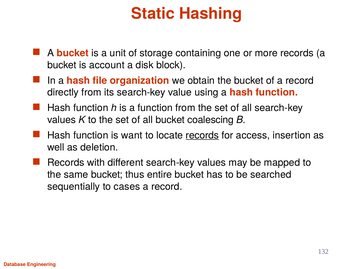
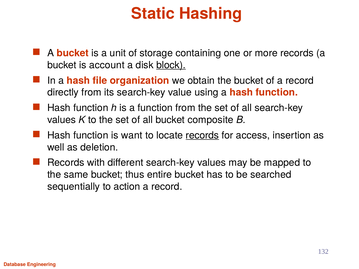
block underline: none -> present
coalescing: coalescing -> composite
cases: cases -> action
